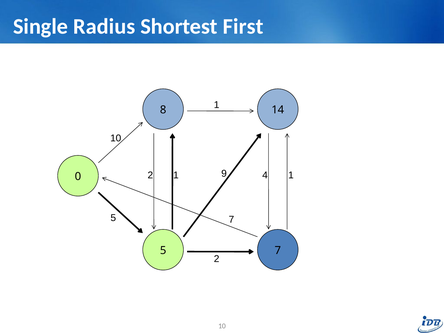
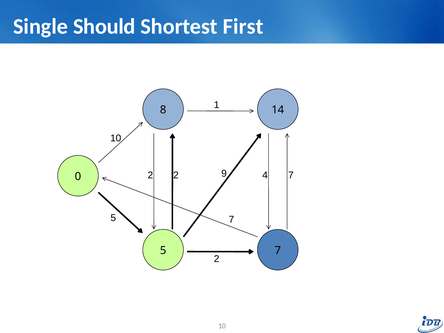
Radius: Radius -> Should
1 at (176, 175): 1 -> 2
4 1: 1 -> 7
